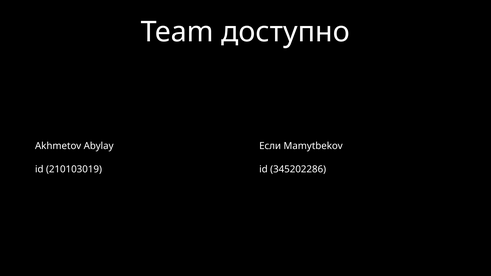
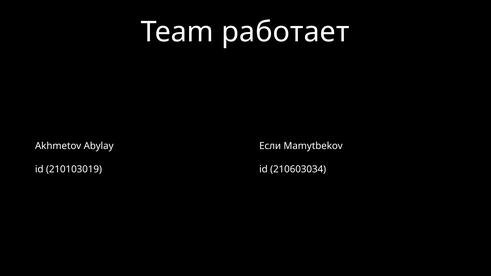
доступно: доступно -> работает
345202286: 345202286 -> 210603034
